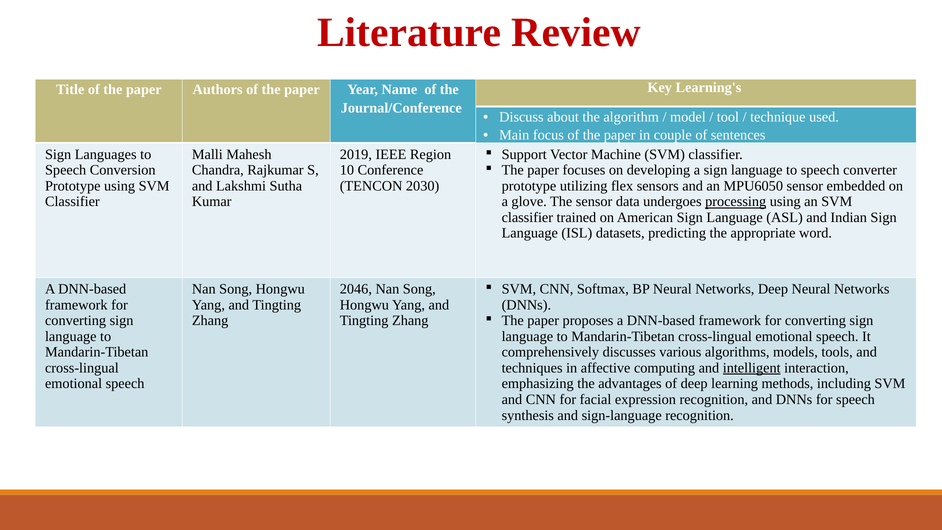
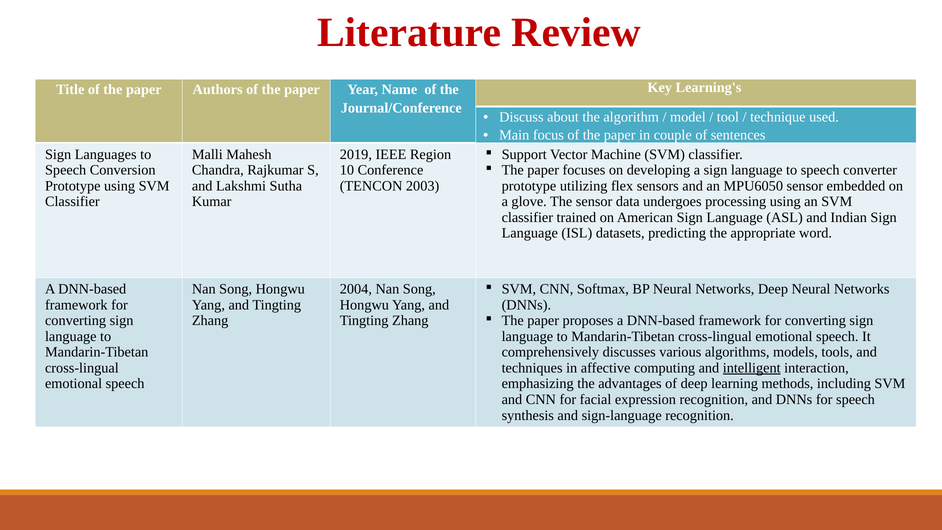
2030: 2030 -> 2003
processing underline: present -> none
2046: 2046 -> 2004
